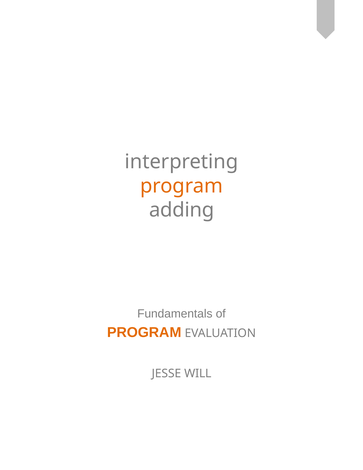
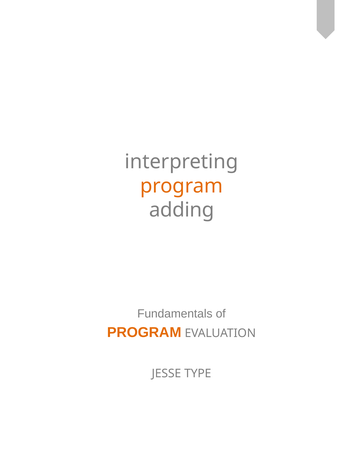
WILL: WILL -> TYPE
